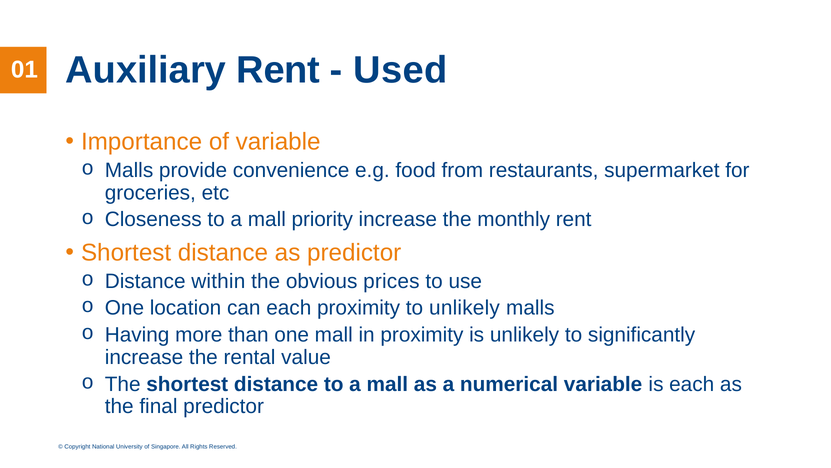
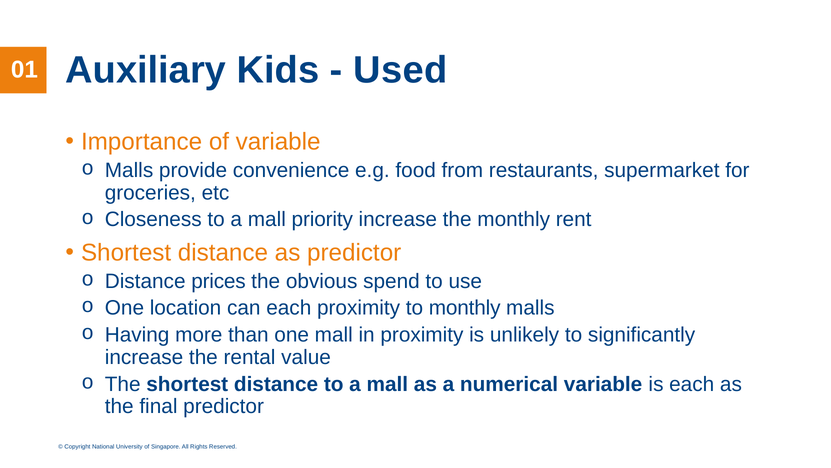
Auxiliary Rent: Rent -> Kids
within: within -> prices
prices: prices -> spend
to unlikely: unlikely -> monthly
